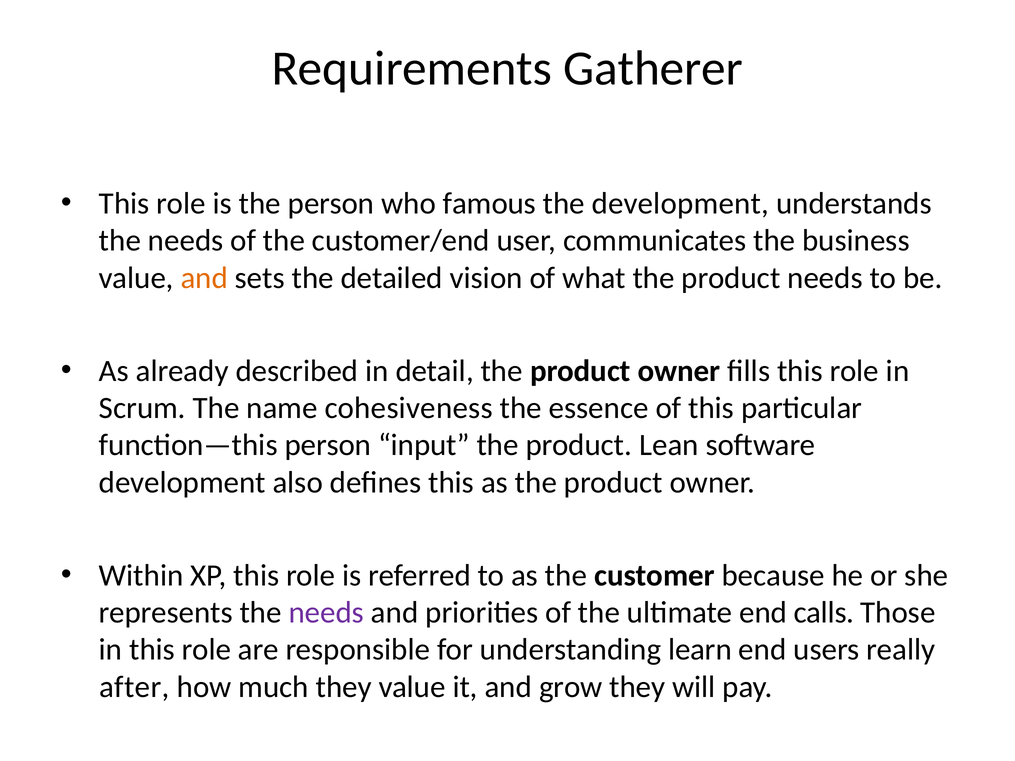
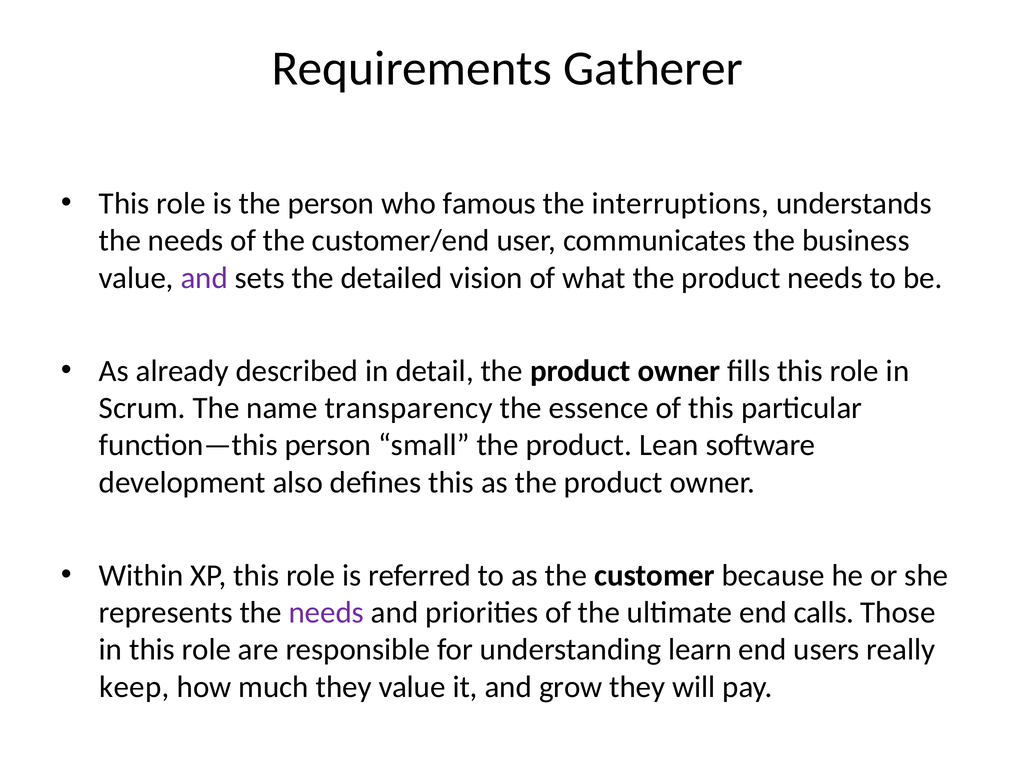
the development: development -> interruptions
and at (204, 278) colour: orange -> purple
cohesiveness: cohesiveness -> transparency
input: input -> small
after: after -> keep
